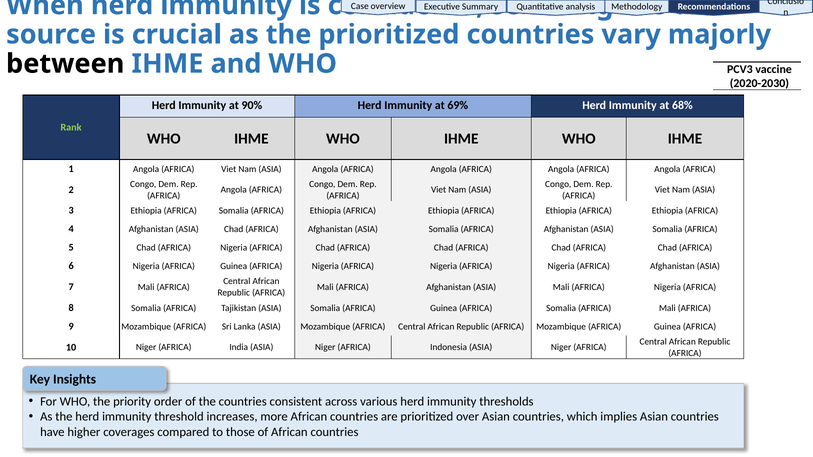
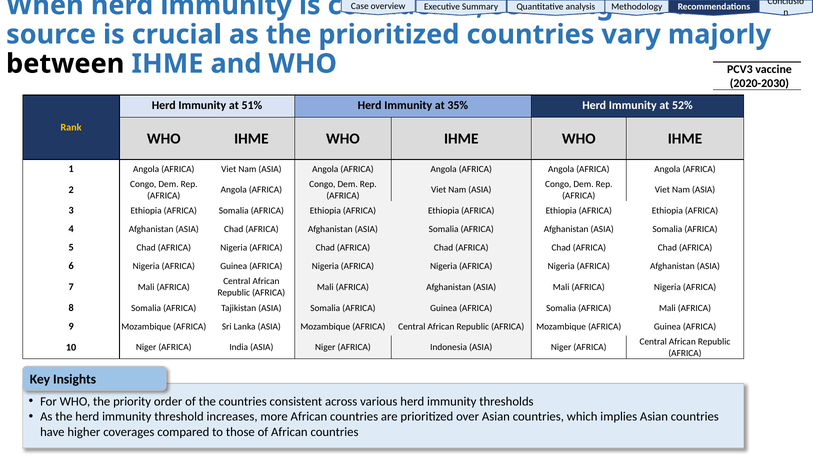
90%: 90% -> 51%
69%: 69% -> 35%
68%: 68% -> 52%
Rank colour: light green -> yellow
